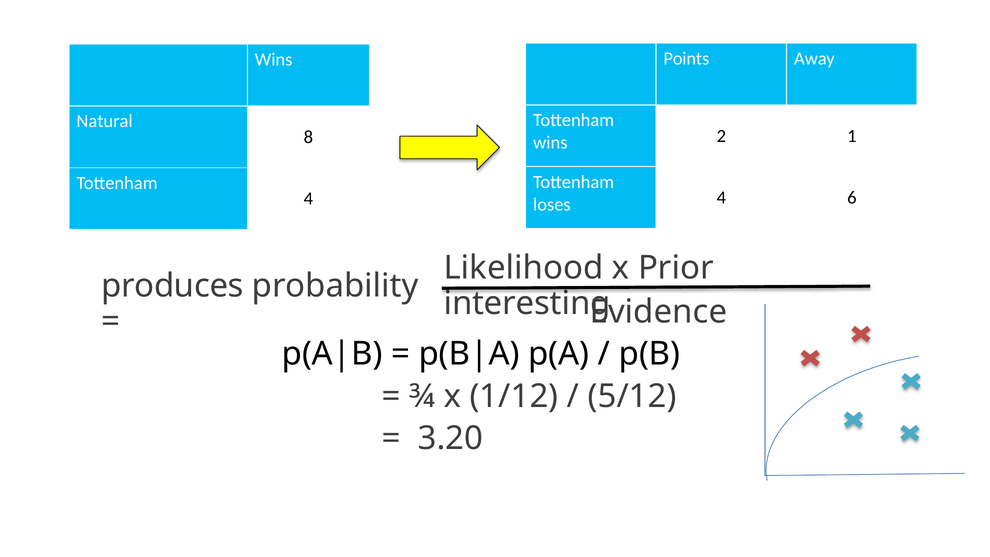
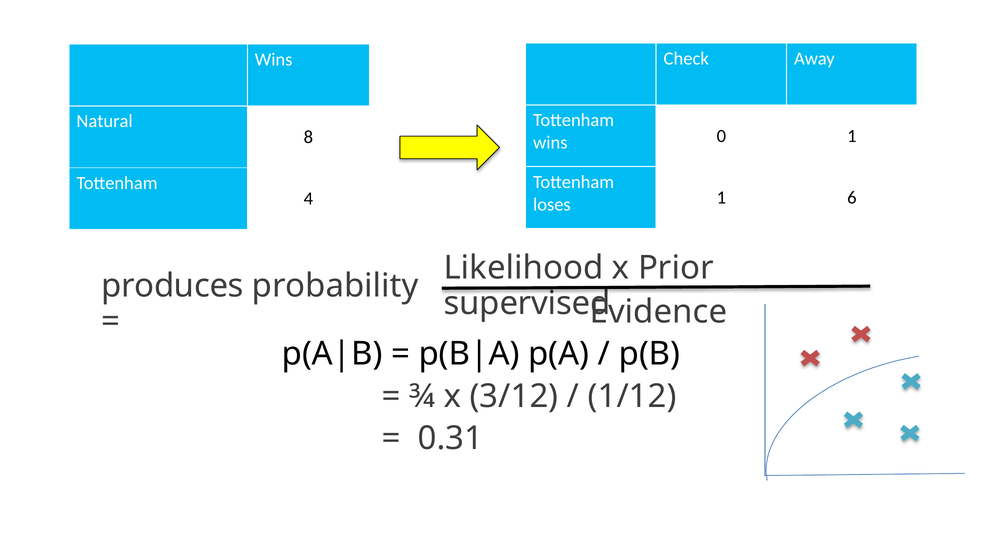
Points: Points -> Check
2: 2 -> 0
loses 4: 4 -> 1
interesting: interesting -> supervised
1/12: 1/12 -> 3/12
5/12: 5/12 -> 1/12
3.20: 3.20 -> 0.31
